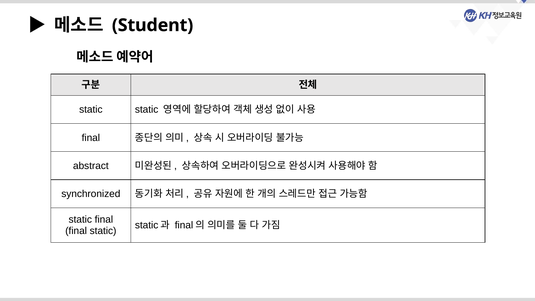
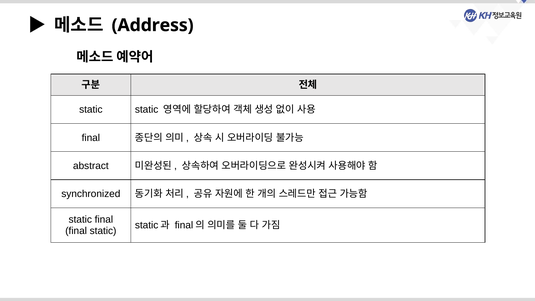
Student: Student -> Address
